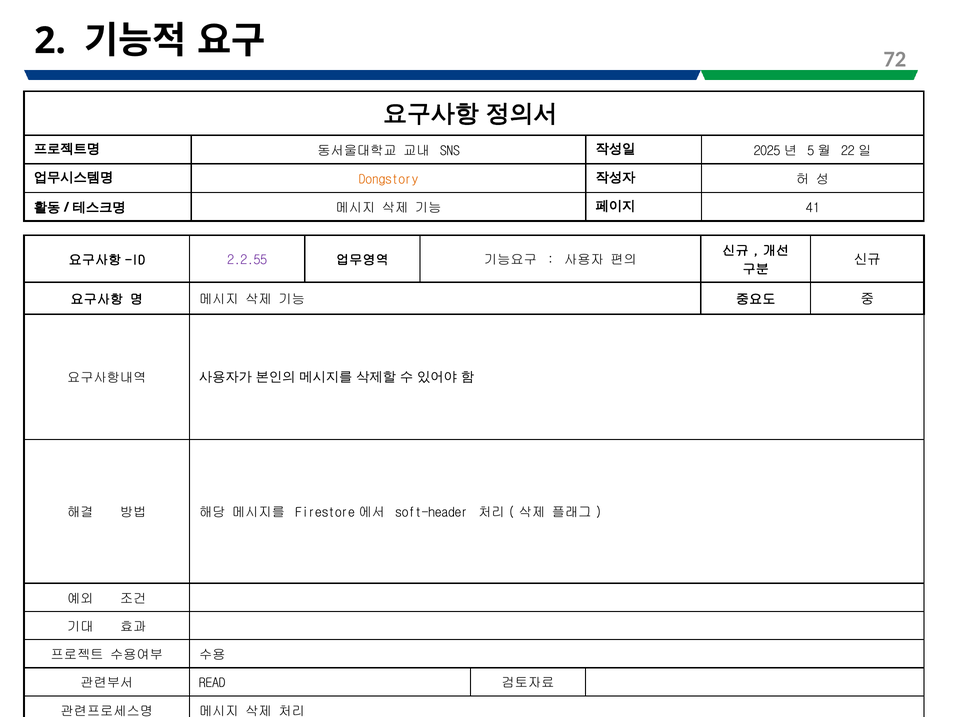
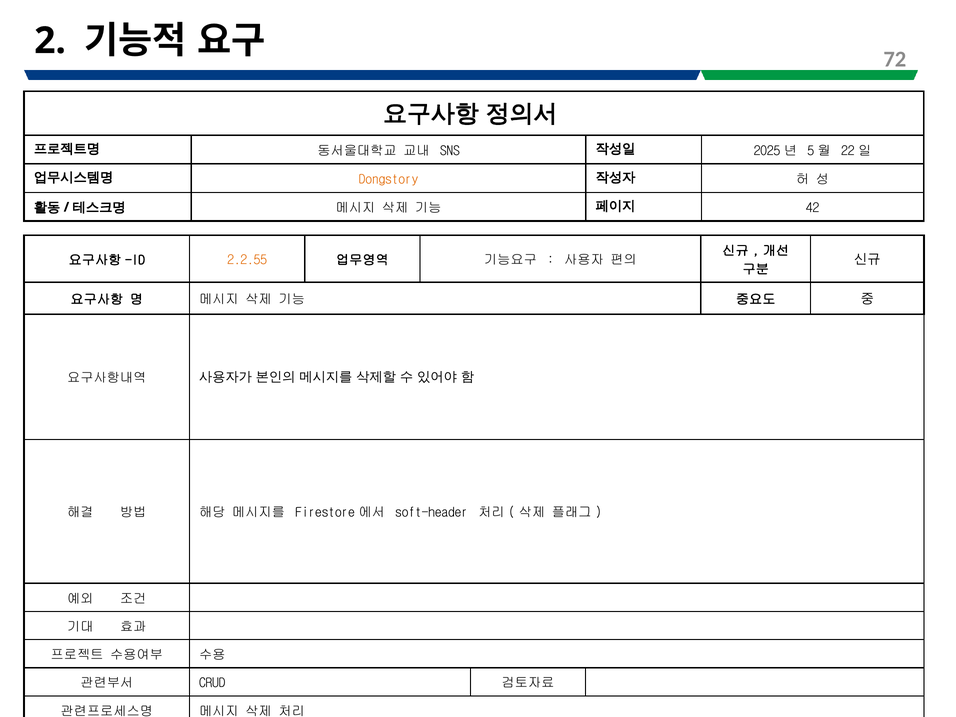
41: 41 -> 42
2.2.55 colour: purple -> orange
READ: READ -> CRUD
